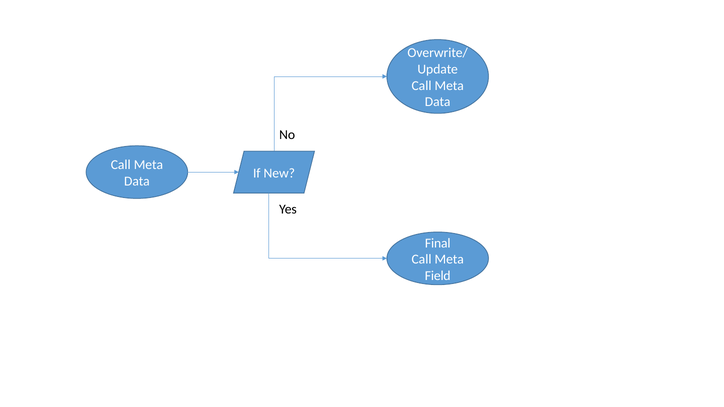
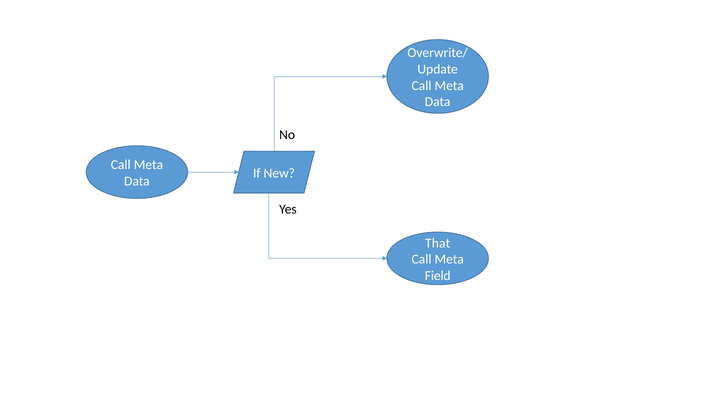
Final: Final -> That
